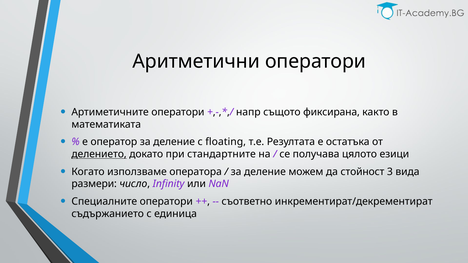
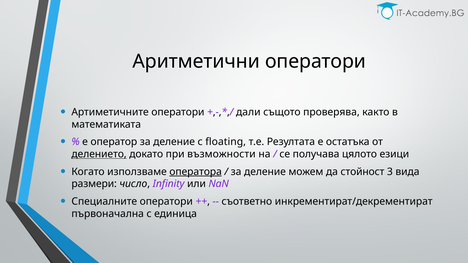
напр: напр -> дали
фиксирана: фиксирана -> проверява
стандартните: стандартните -> възможности
оператора underline: none -> present
съдържанието: съдържанието -> първоначална
